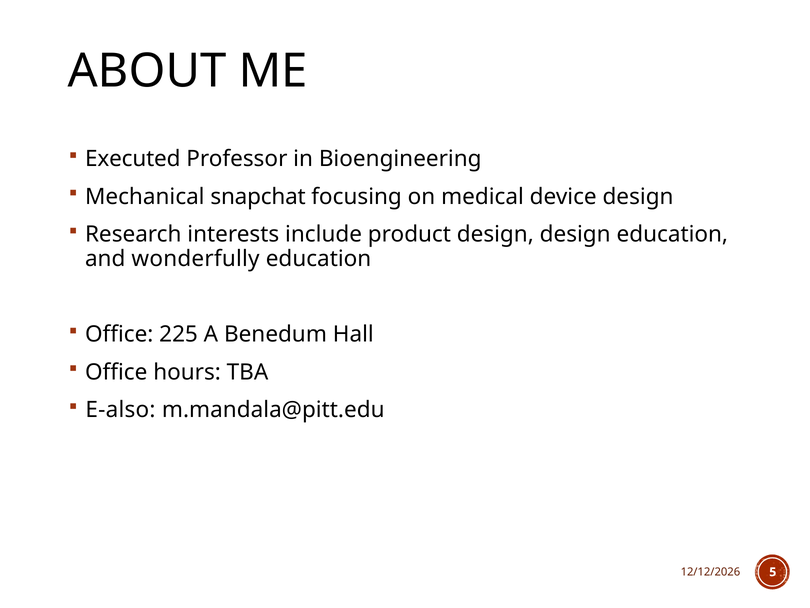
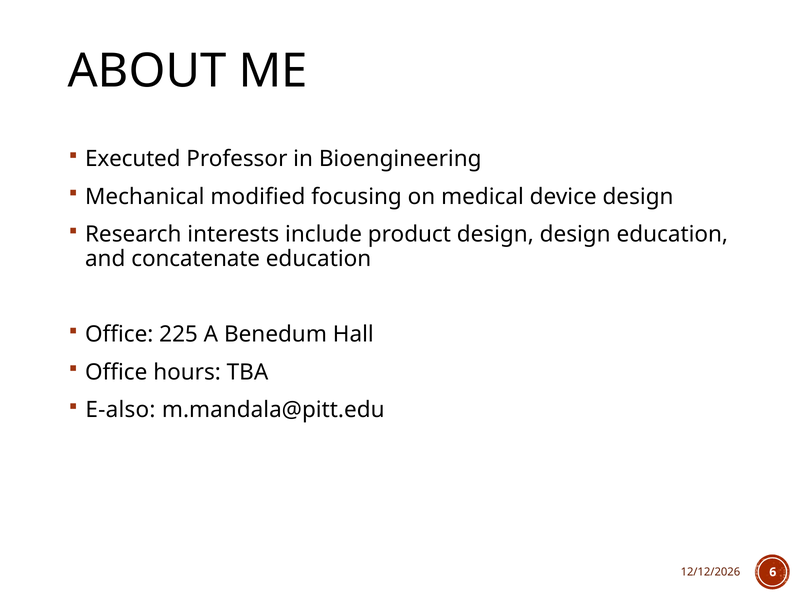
snapchat: snapchat -> modified
wonderfully: wonderfully -> concatenate
5: 5 -> 6
